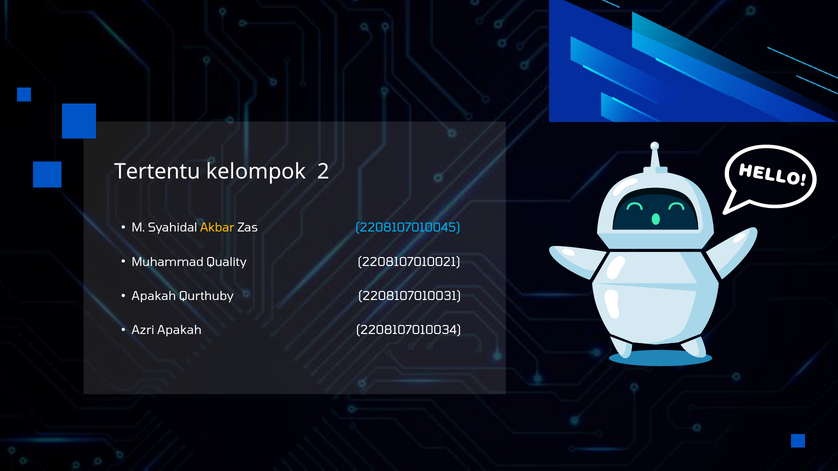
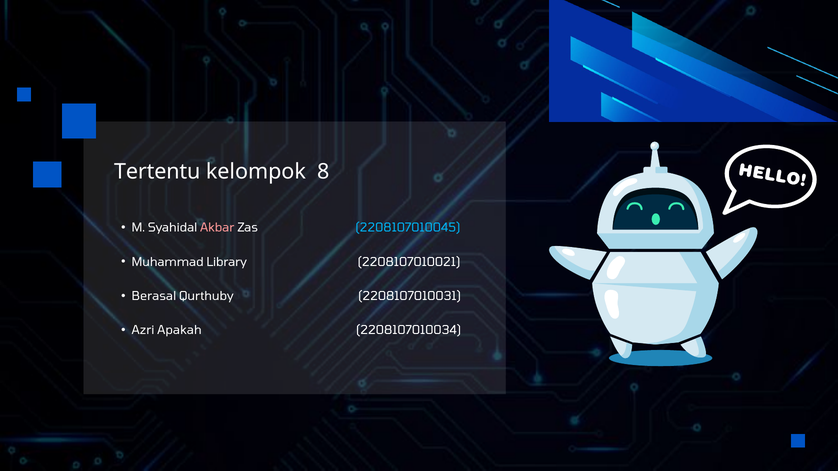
2: 2 -> 8
Akbar colour: yellow -> pink
Quality: Quality -> Library
Apakah at (154, 296): Apakah -> Berasal
